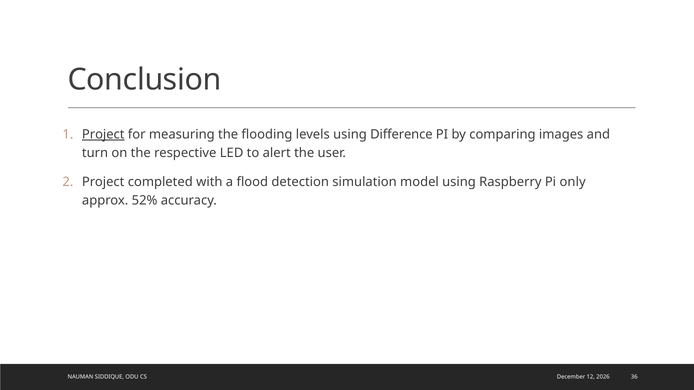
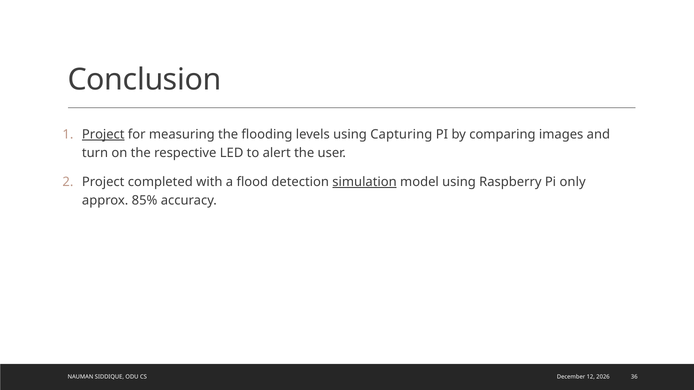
Difference: Difference -> Capturing
simulation underline: none -> present
52%: 52% -> 85%
